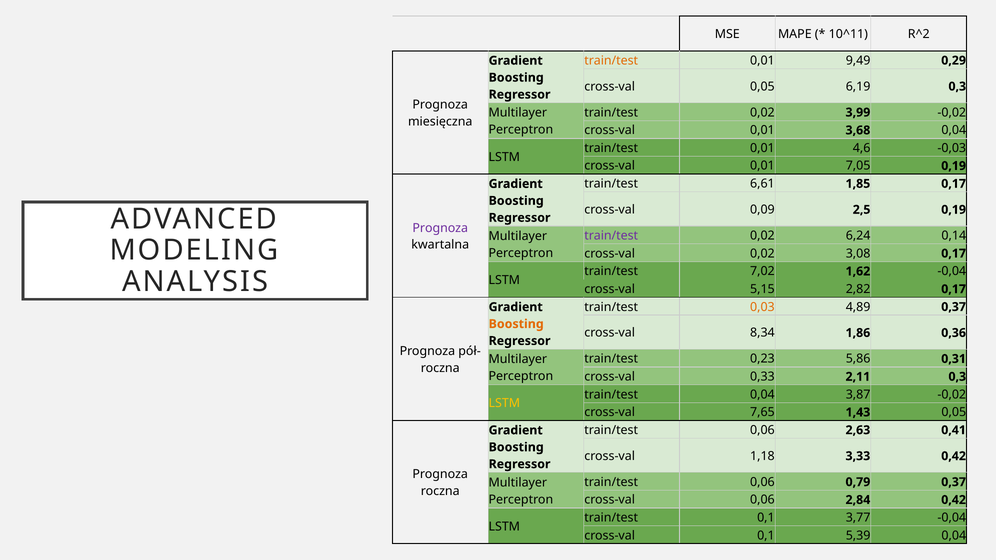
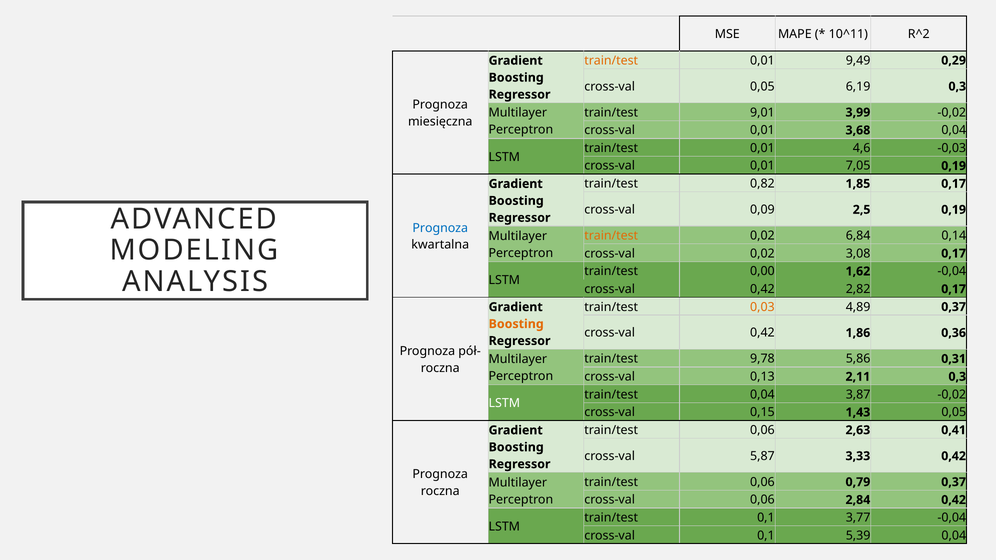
0,02 at (762, 113): 0,02 -> 9,01
6,61: 6,61 -> 0,82
Prognoza at (440, 228) colour: purple -> blue
train/test at (611, 236) colour: purple -> orange
6,24: 6,24 -> 6,84
7,02: 7,02 -> 0,00
5,15 at (762, 289): 5,15 -> 0,42
8,34 at (762, 333): 8,34 -> 0,42
0,23: 0,23 -> 9,78
0,33: 0,33 -> 0,13
LSTM at (504, 404) colour: yellow -> white
7,65: 7,65 -> 0,15
1,18: 1,18 -> 5,87
